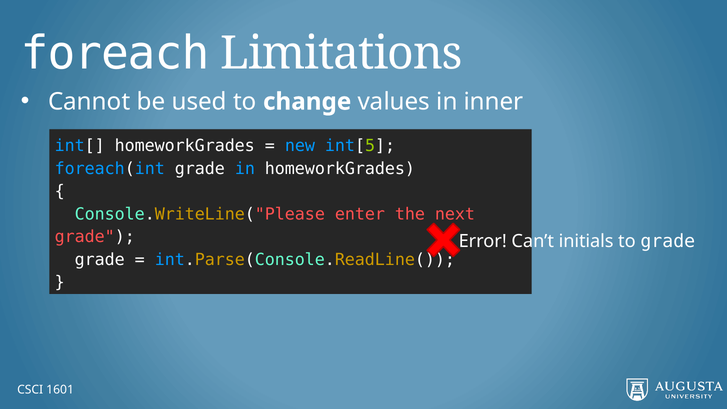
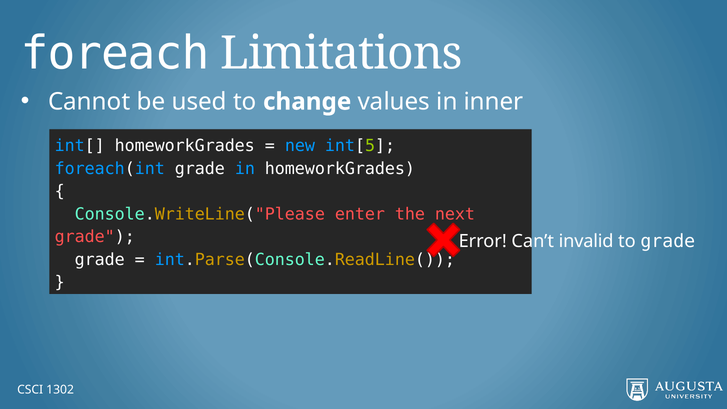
initials: initials -> invalid
1601: 1601 -> 1302
